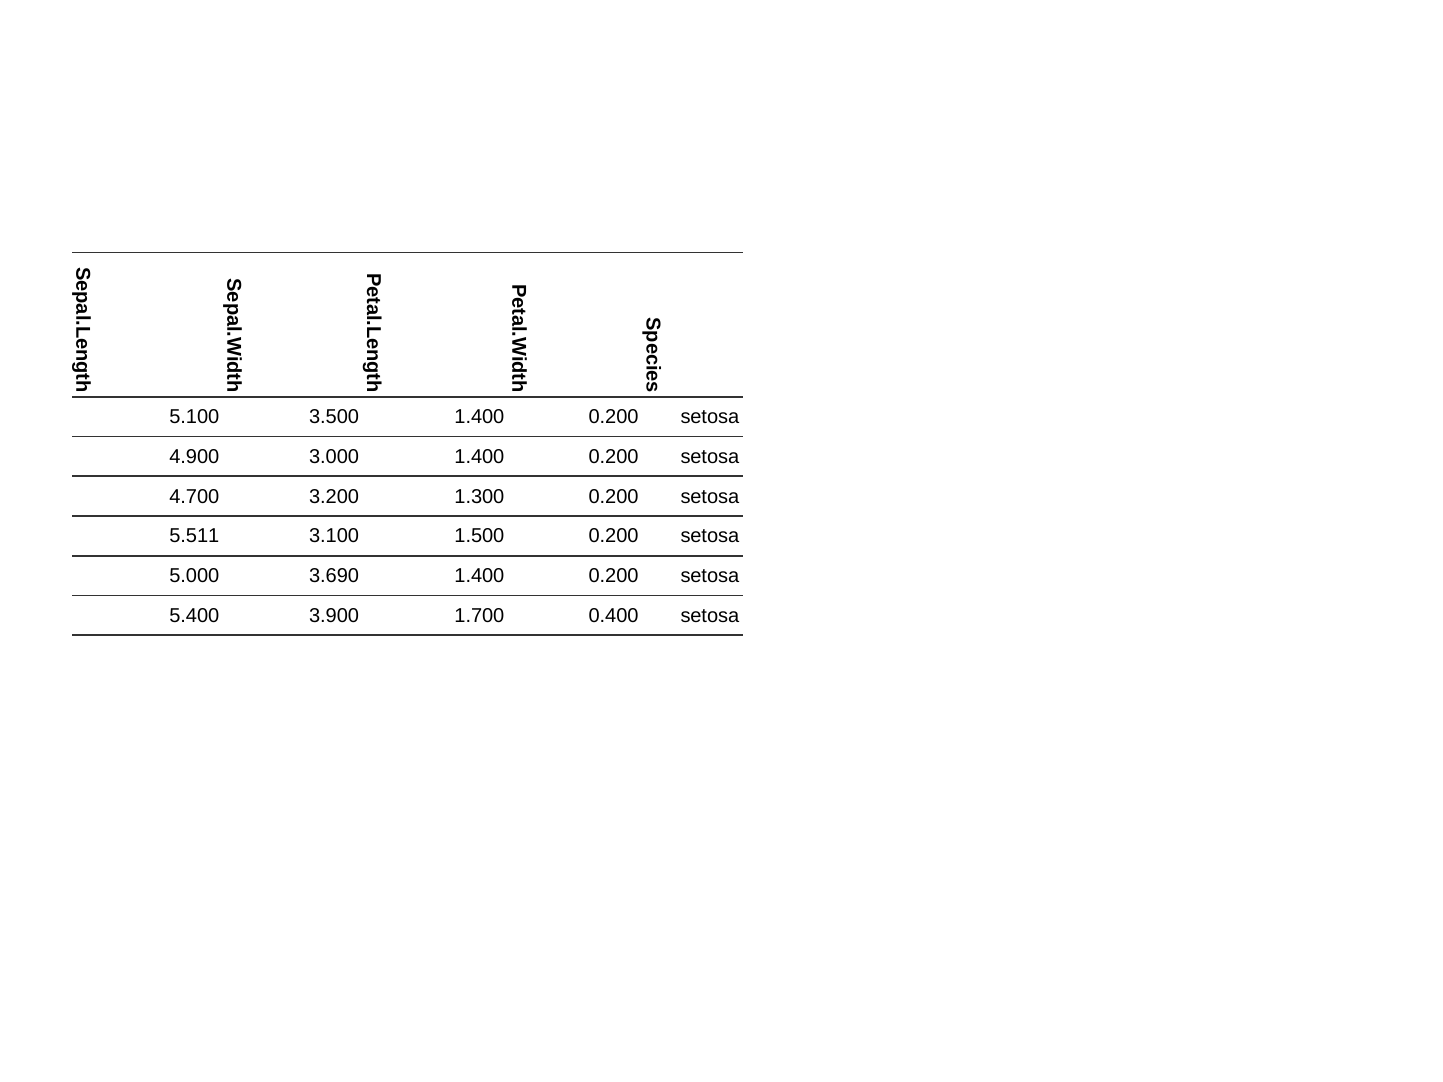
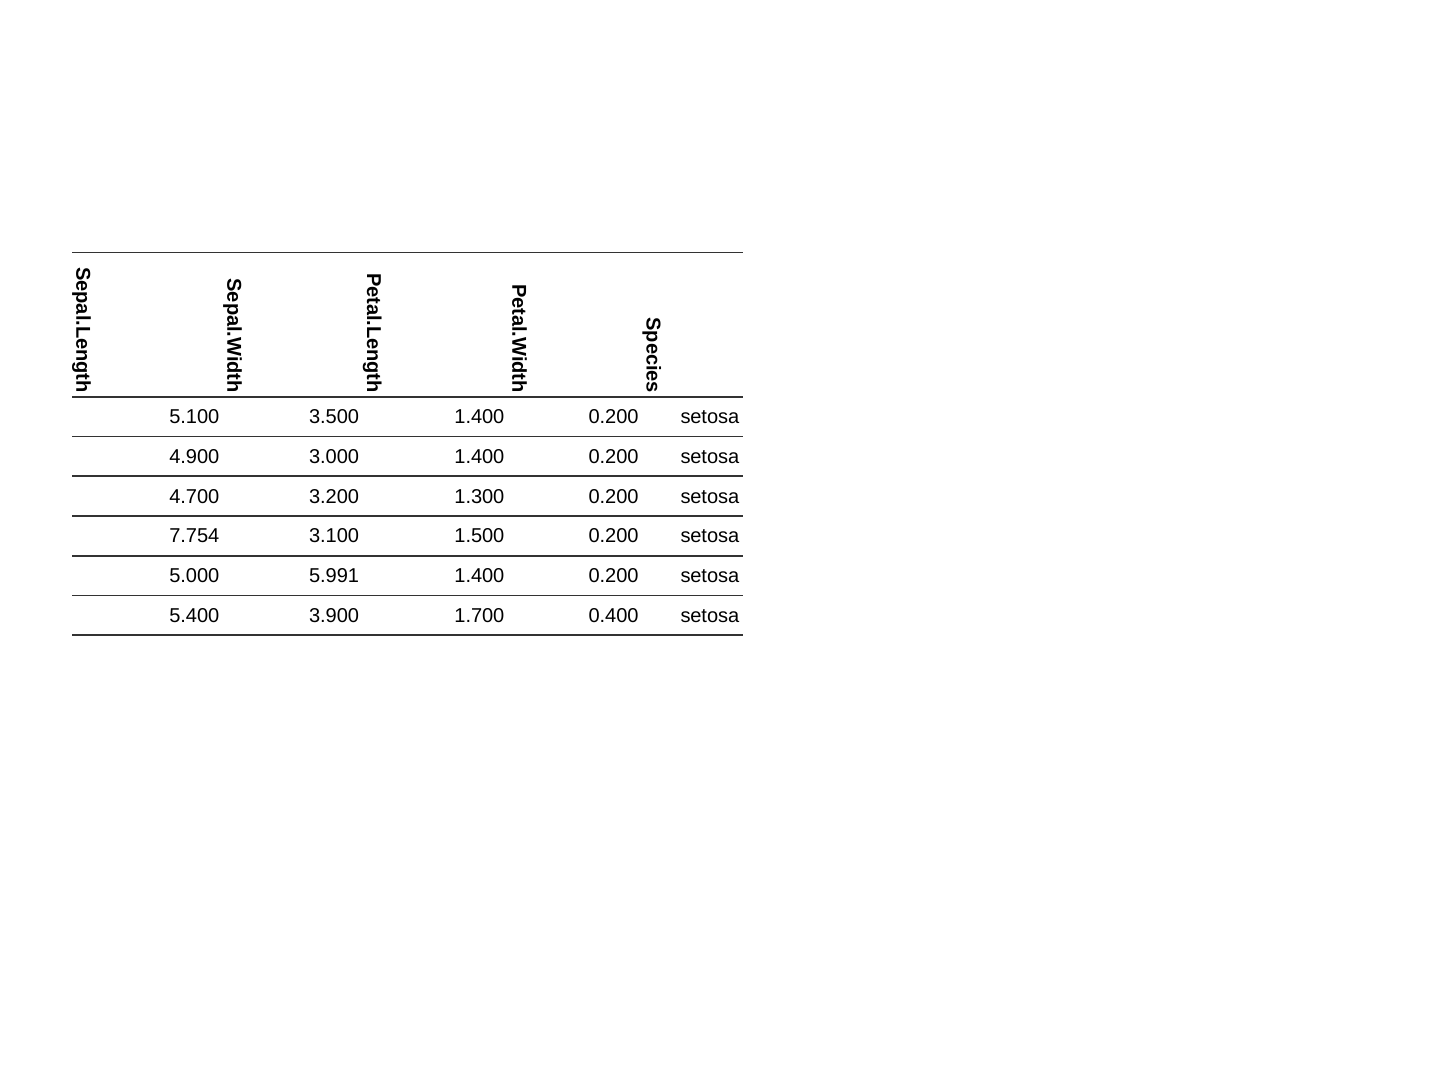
5.511: 5.511 -> 7.754
3.690: 3.690 -> 5.991
